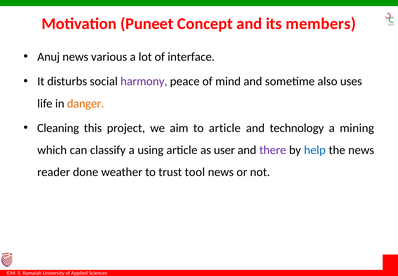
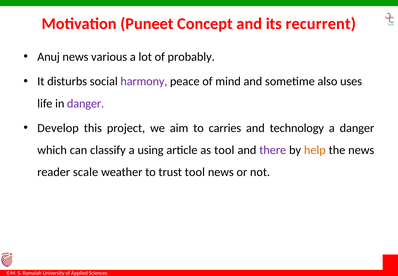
members: members -> recurrent
interface: interface -> probably
danger at (86, 103) colour: orange -> purple
Cleaning: Cleaning -> Develop
to article: article -> carries
a mining: mining -> danger
as user: user -> tool
help colour: blue -> orange
done: done -> scale
